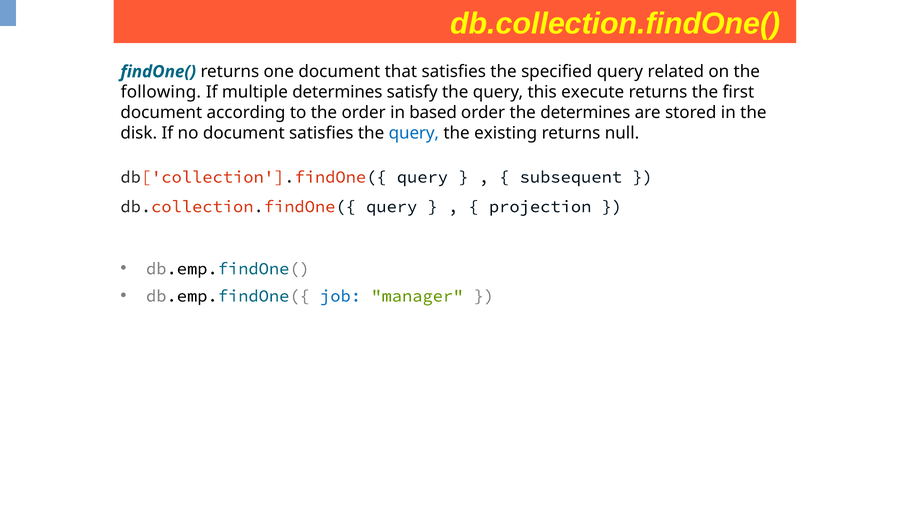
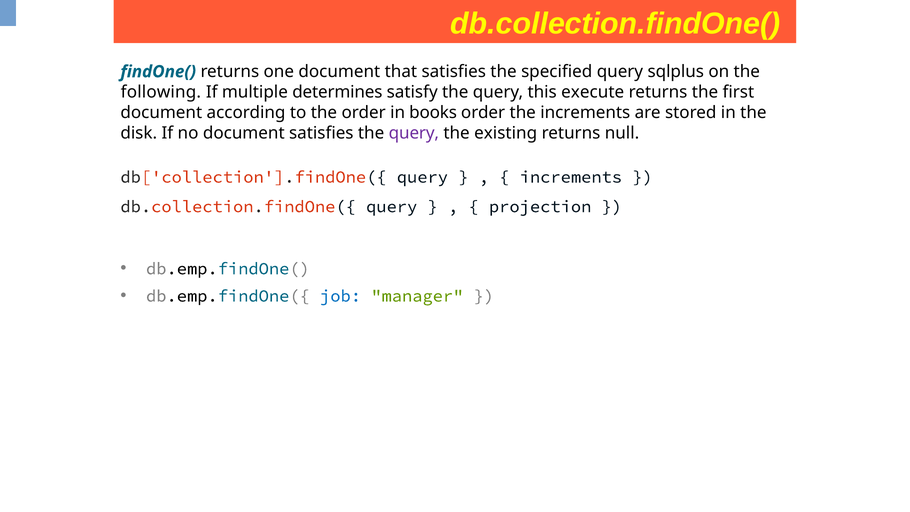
related: related -> sqlplus
based: based -> books
the determines: determines -> increments
query at (414, 133) colour: blue -> purple
subsequent at (571, 177): subsequent -> increments
